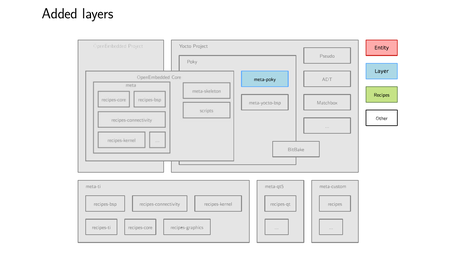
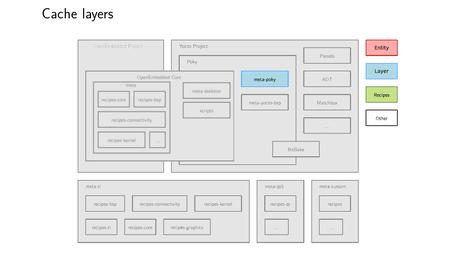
Added: Added -> Cache
